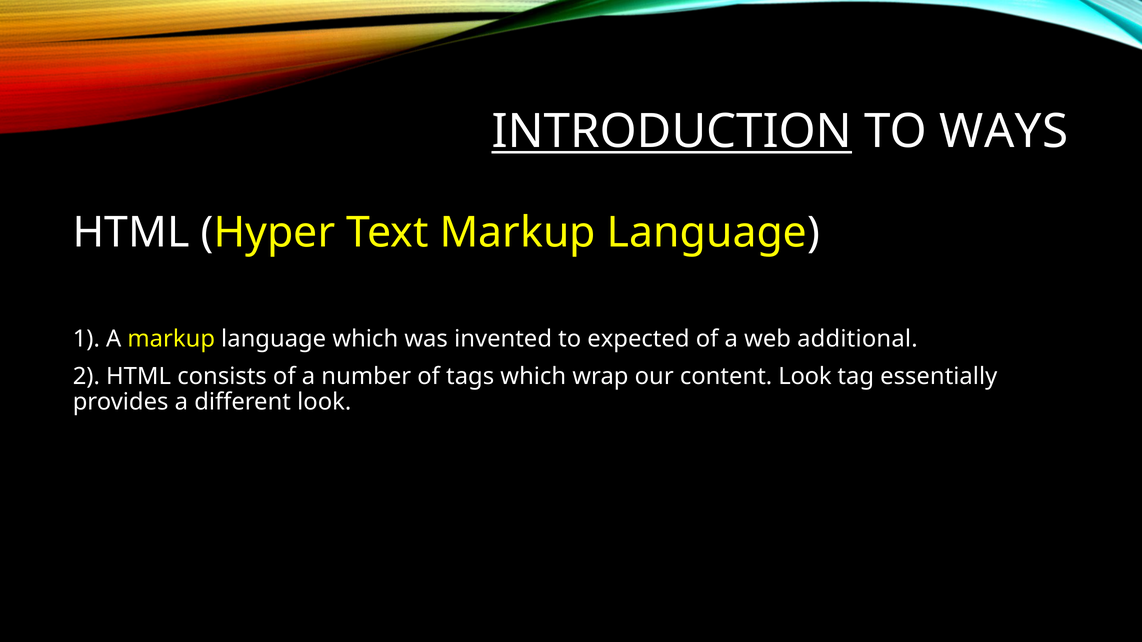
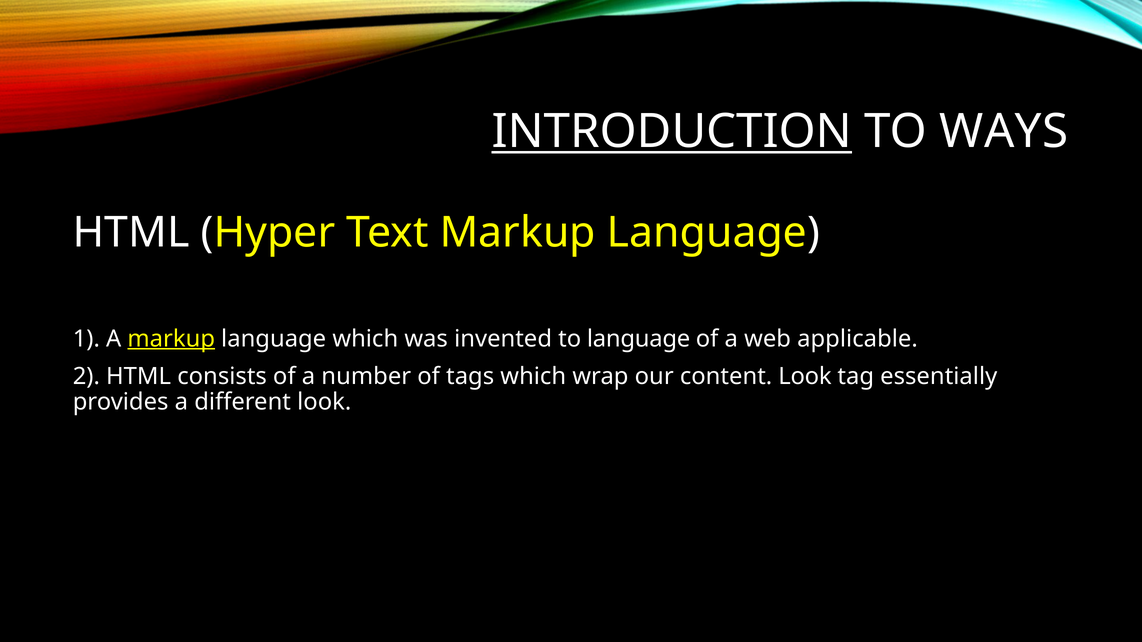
markup at (171, 339) underline: none -> present
to expected: expected -> language
additional: additional -> applicable
